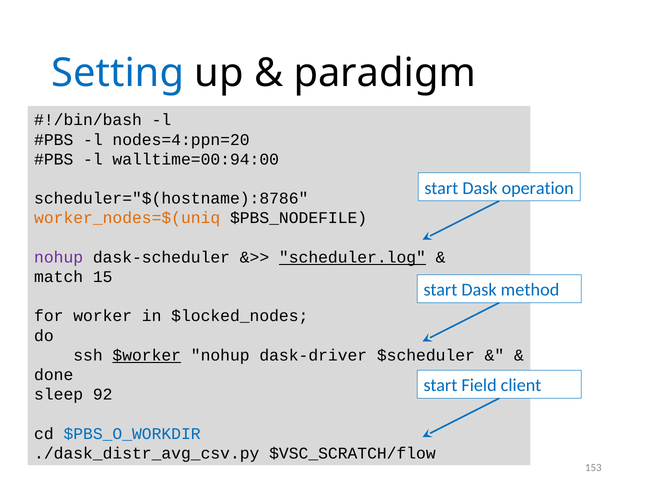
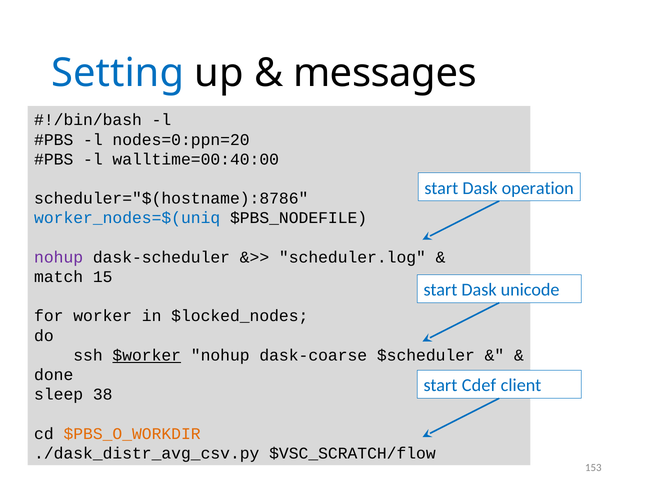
paradigm: paradigm -> messages
nodes=4:ppn=20: nodes=4:ppn=20 -> nodes=0:ppn=20
walltime=00:94:00: walltime=00:94:00 -> walltime=00:40:00
worker_nodes=$(uniq colour: orange -> blue
scheduler.log underline: present -> none
method: method -> unicode
dask-driver: dask-driver -> dask-coarse
Field: Field -> Cdef
92: 92 -> 38
$PBS_O_WORKDIR colour: blue -> orange
